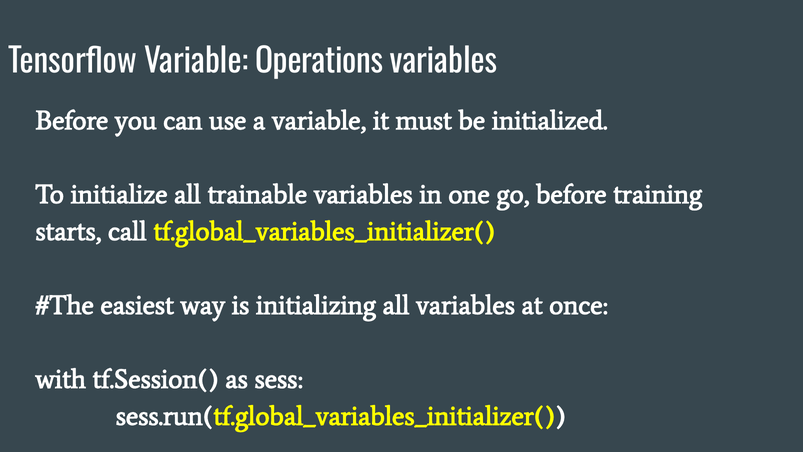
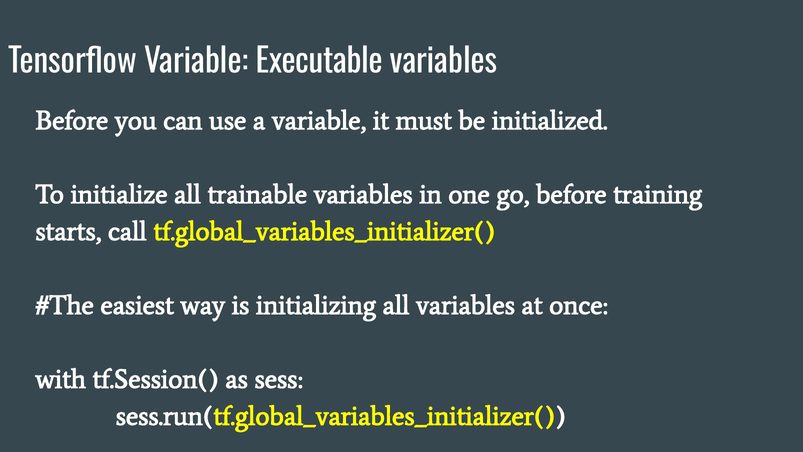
Operations: Operations -> Executable
